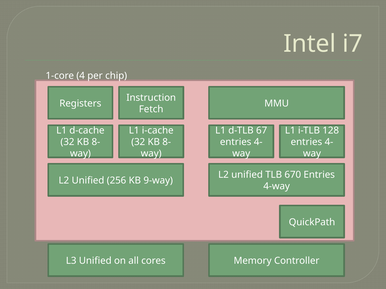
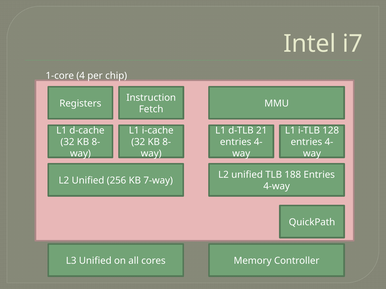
67: 67 -> 21
670: 670 -> 188
9-way: 9-way -> 7-way
